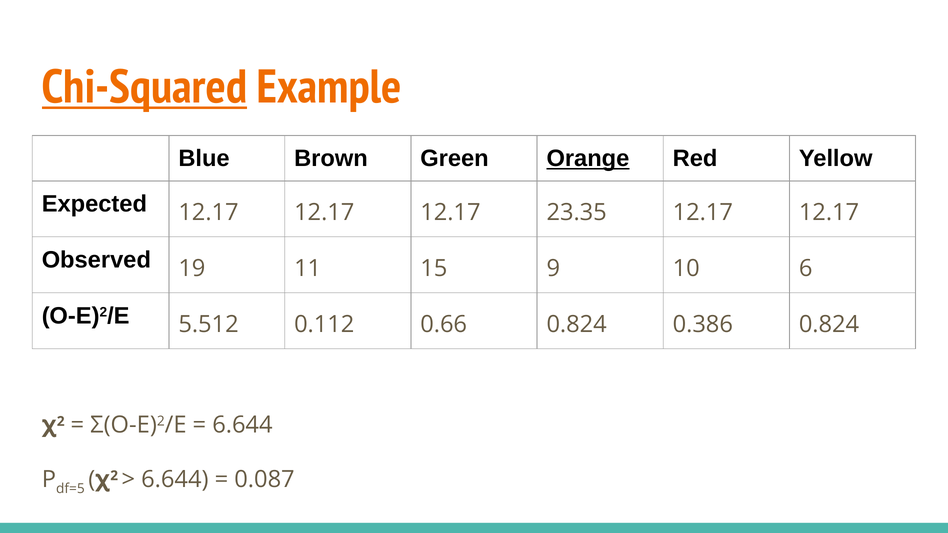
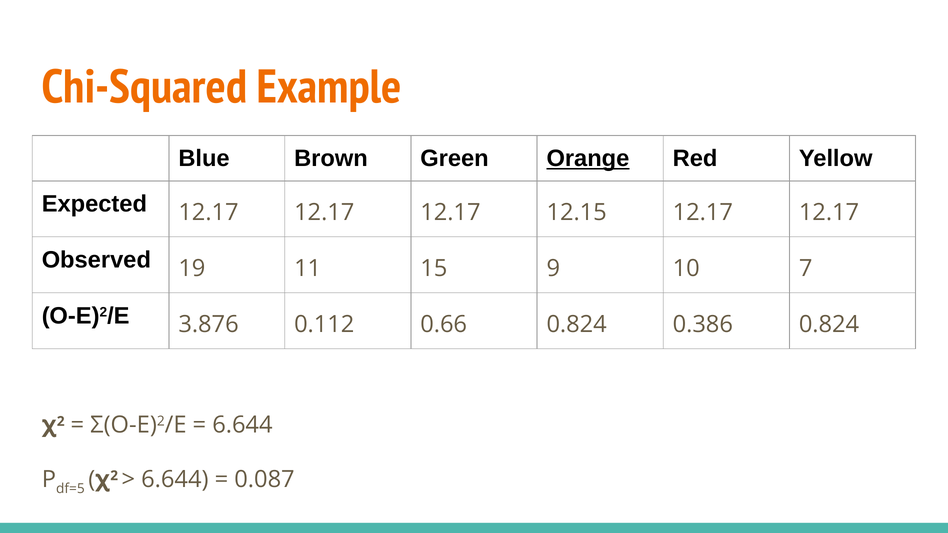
Chi-Squared underline: present -> none
23.35: 23.35 -> 12.15
6: 6 -> 7
5.512: 5.512 -> 3.876
